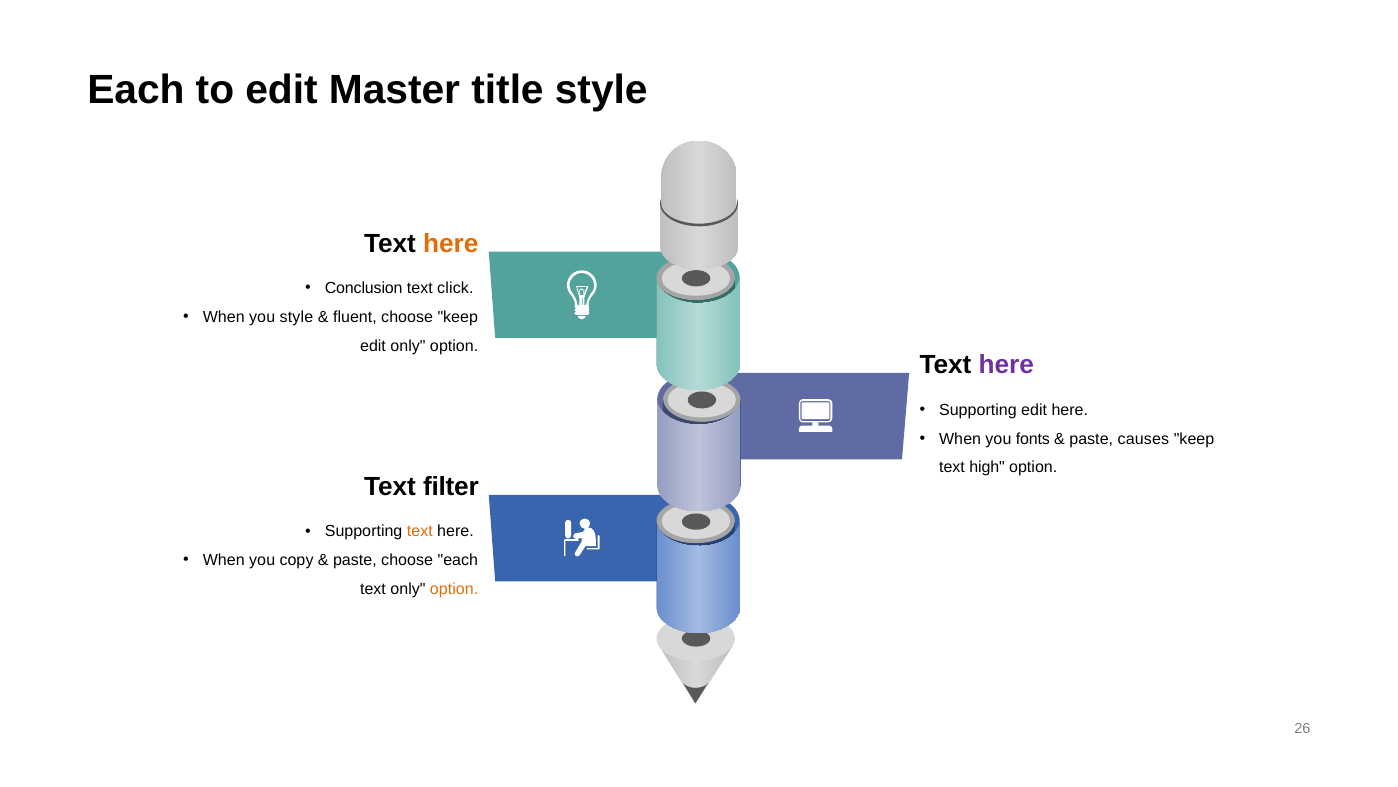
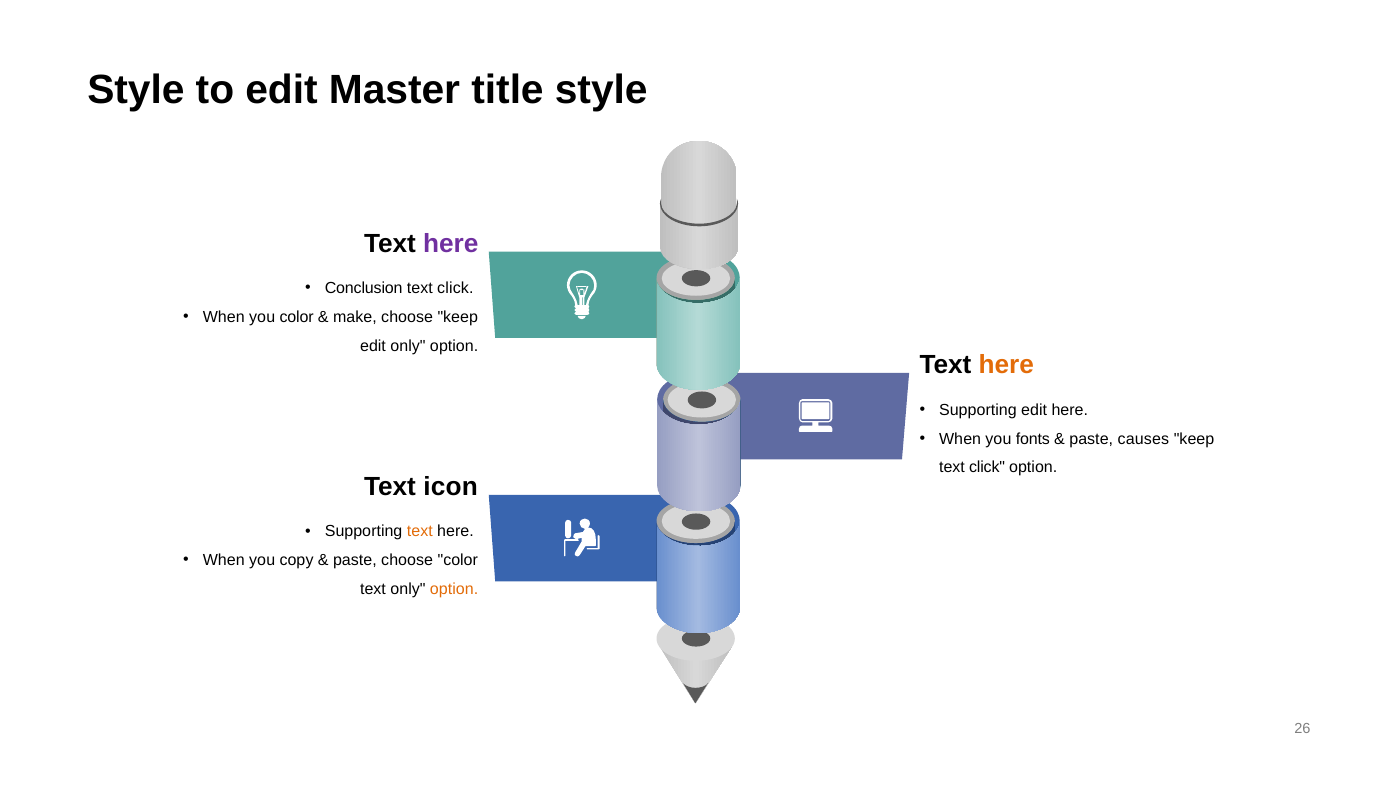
Each at (136, 90): Each -> Style
here at (451, 243) colour: orange -> purple
you style: style -> color
fluent: fluent -> make
here at (1006, 365) colour: purple -> orange
high at (987, 467): high -> click
filter: filter -> icon
choose each: each -> color
